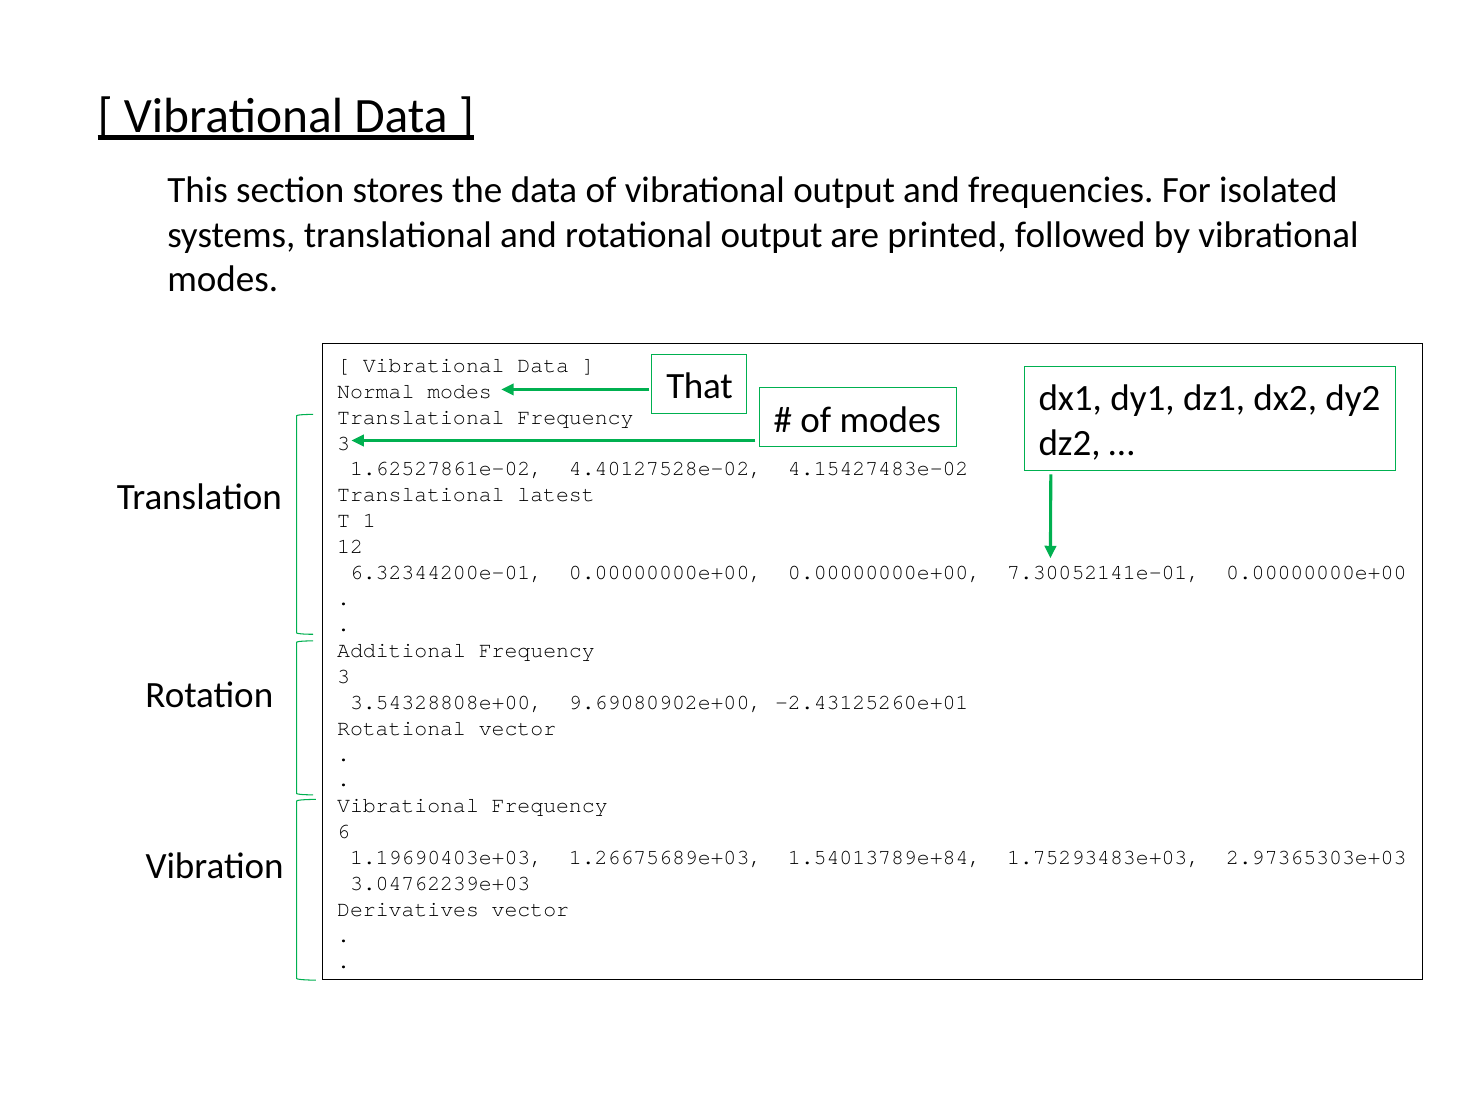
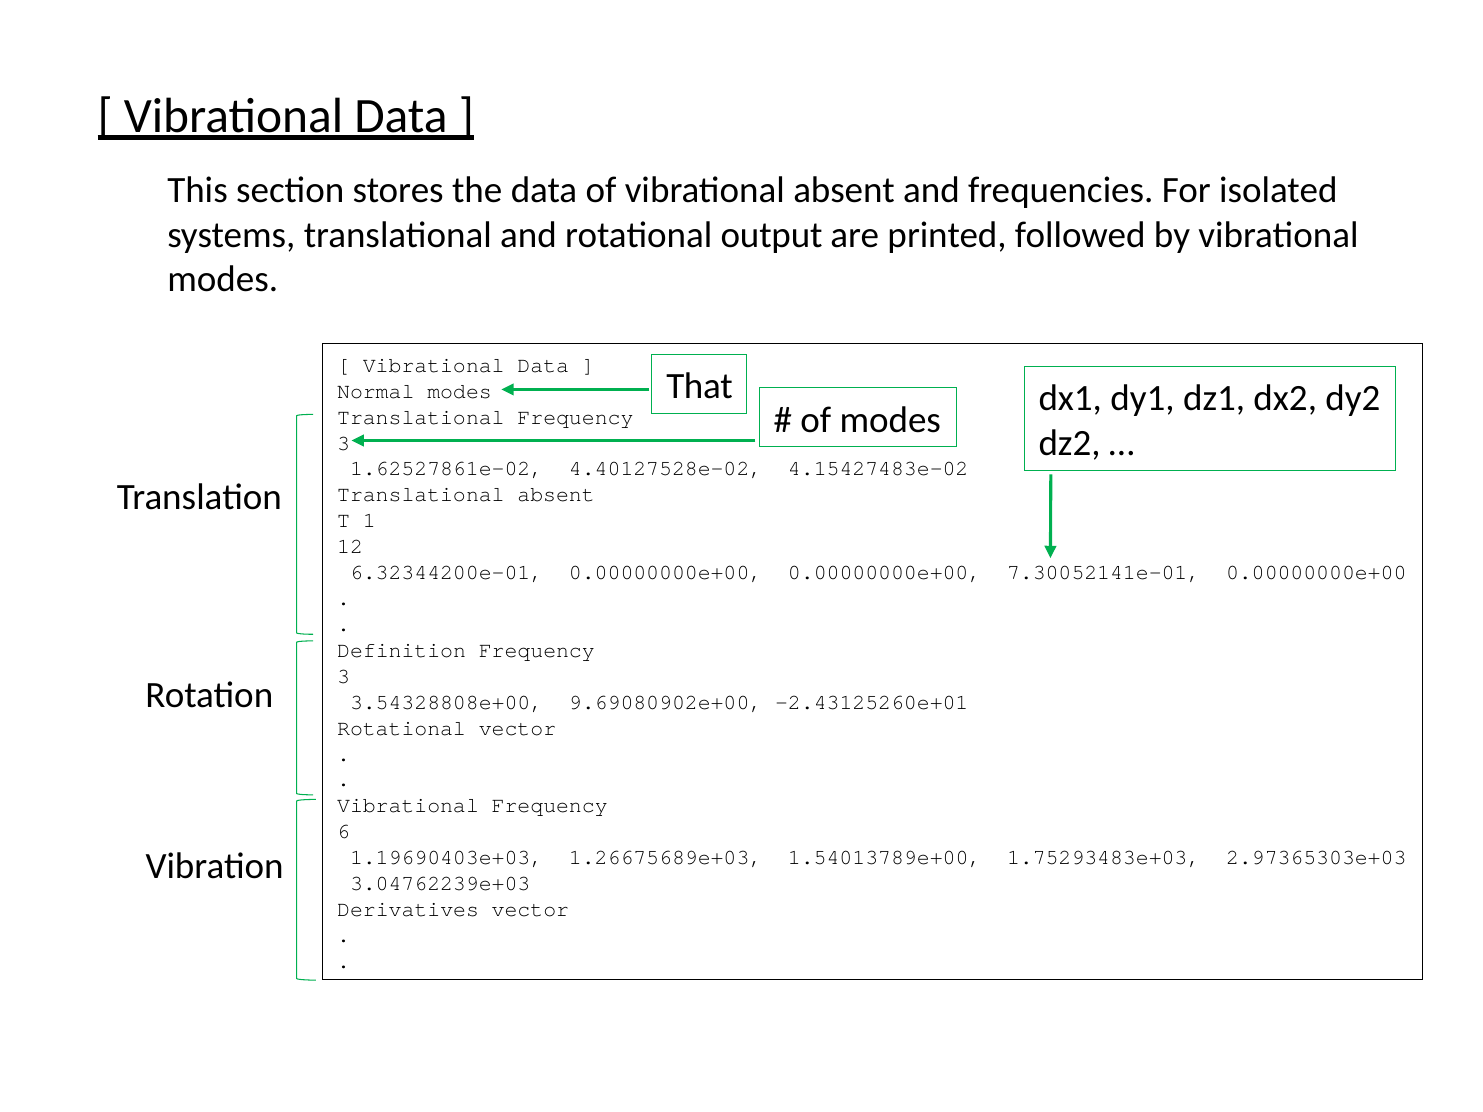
vibrational output: output -> absent
Translational latest: latest -> absent
Additional: Additional -> Definition
1.54013789e+84: 1.54013789e+84 -> 1.54013789e+00
